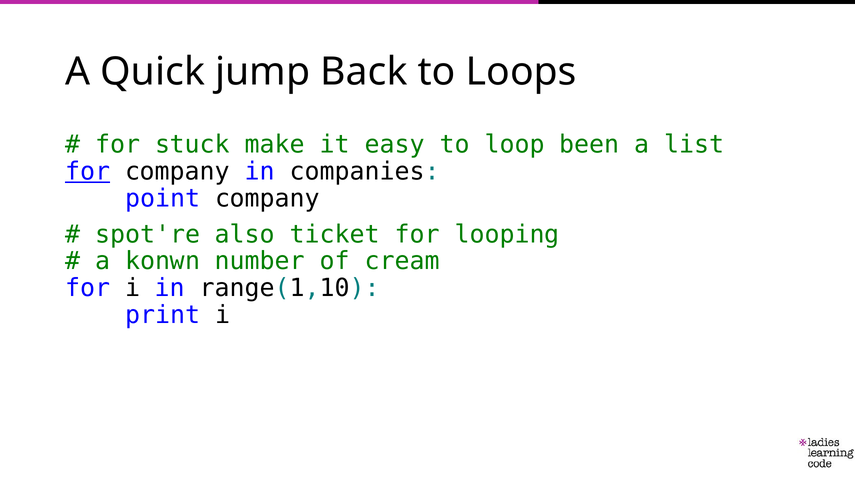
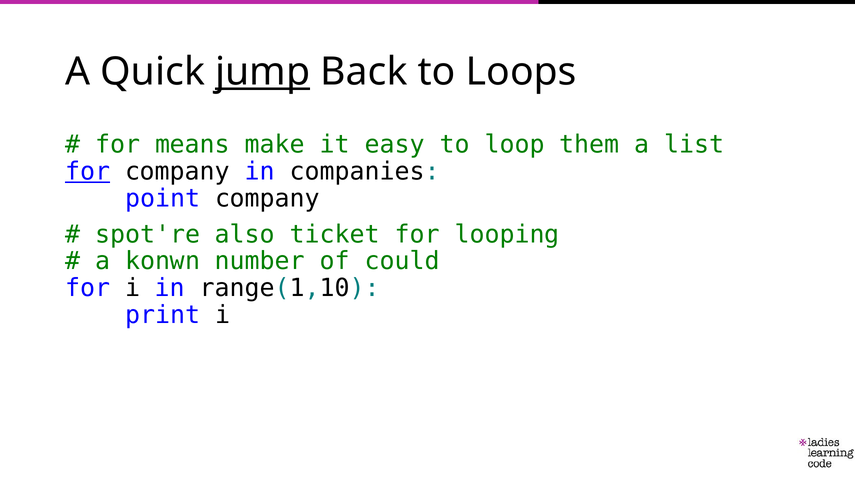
jump underline: none -> present
stuck: stuck -> means
been: been -> them
cream: cream -> could
